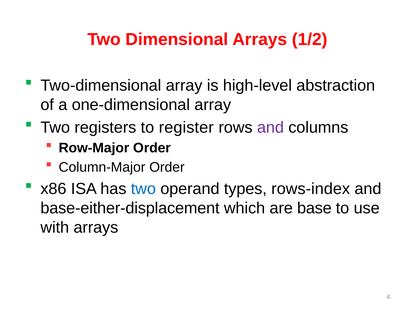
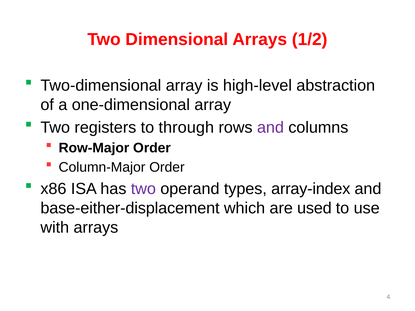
register: register -> through
two at (143, 189) colour: blue -> purple
rows-index: rows-index -> array-index
base: base -> used
